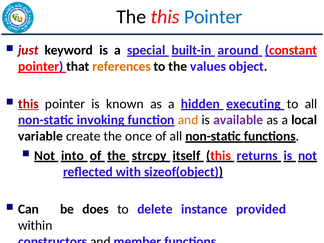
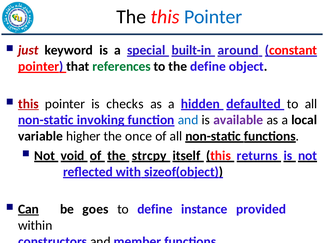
references colour: orange -> green
the values: values -> define
known: known -> checks
executing: executing -> defaulted
and at (188, 120) colour: orange -> blue
create: create -> higher
into: into -> void
Can underline: none -> present
does: does -> goes
to delete: delete -> define
